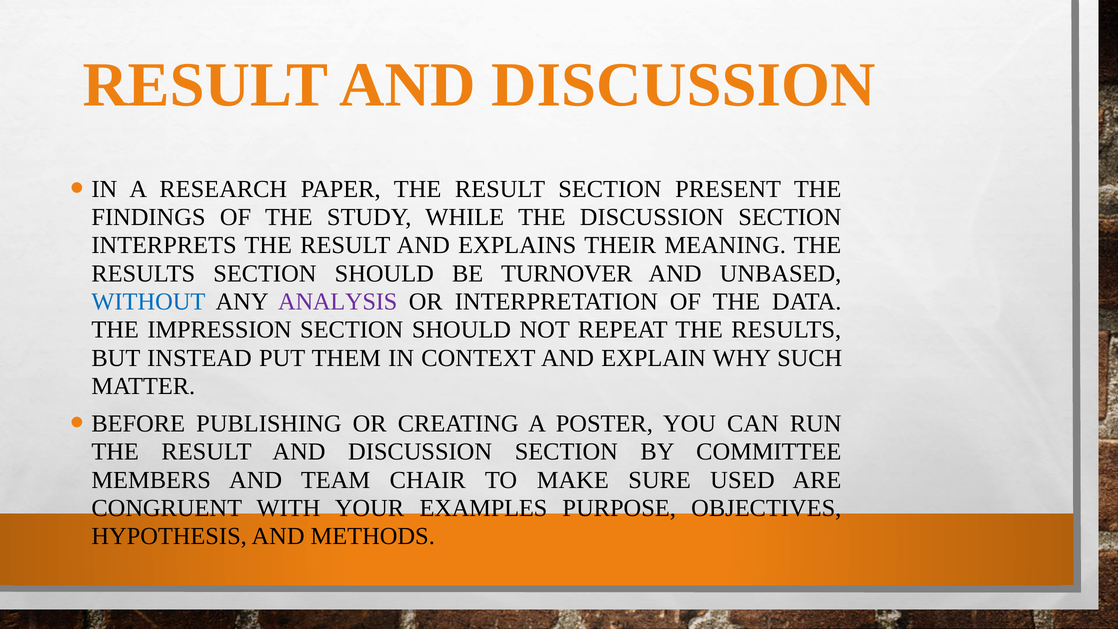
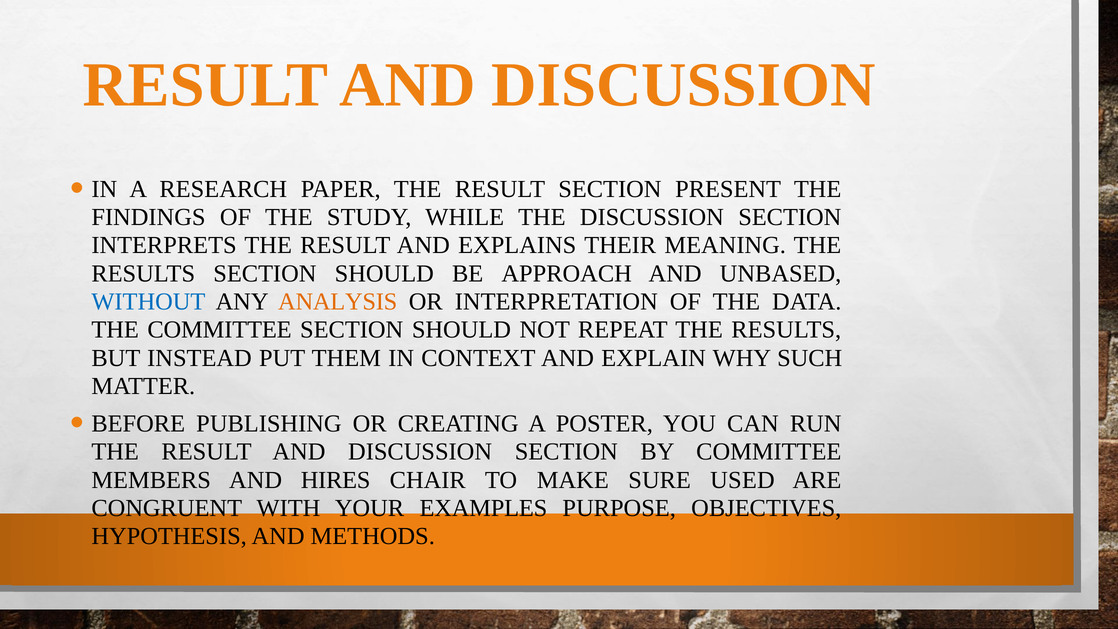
TURNOVER: TURNOVER -> APPROACH
ANALYSIS colour: purple -> orange
THE IMPRESSION: IMPRESSION -> COMMITTEE
TEAM: TEAM -> HIRES
